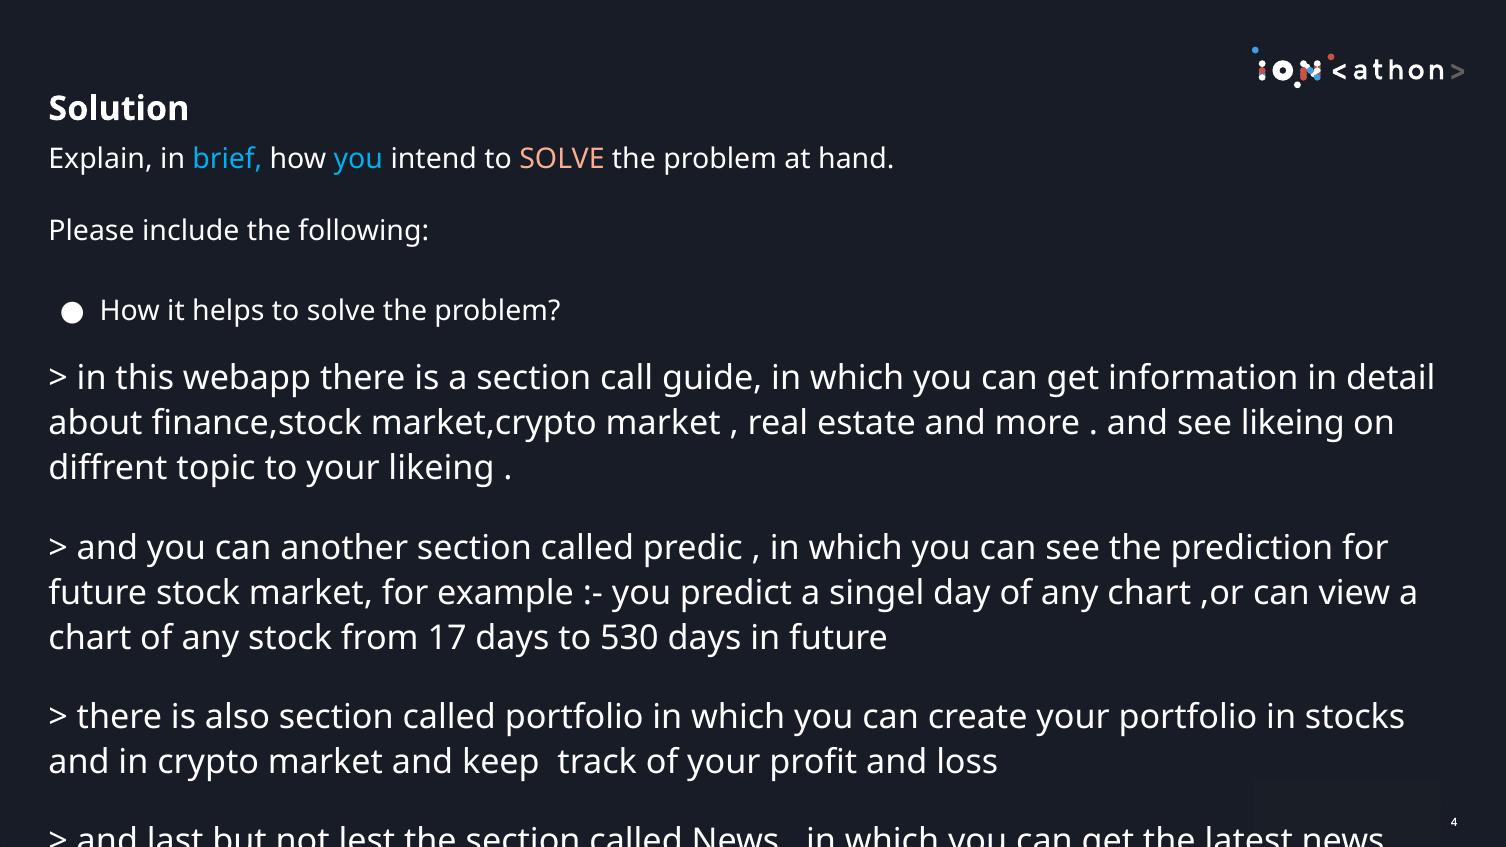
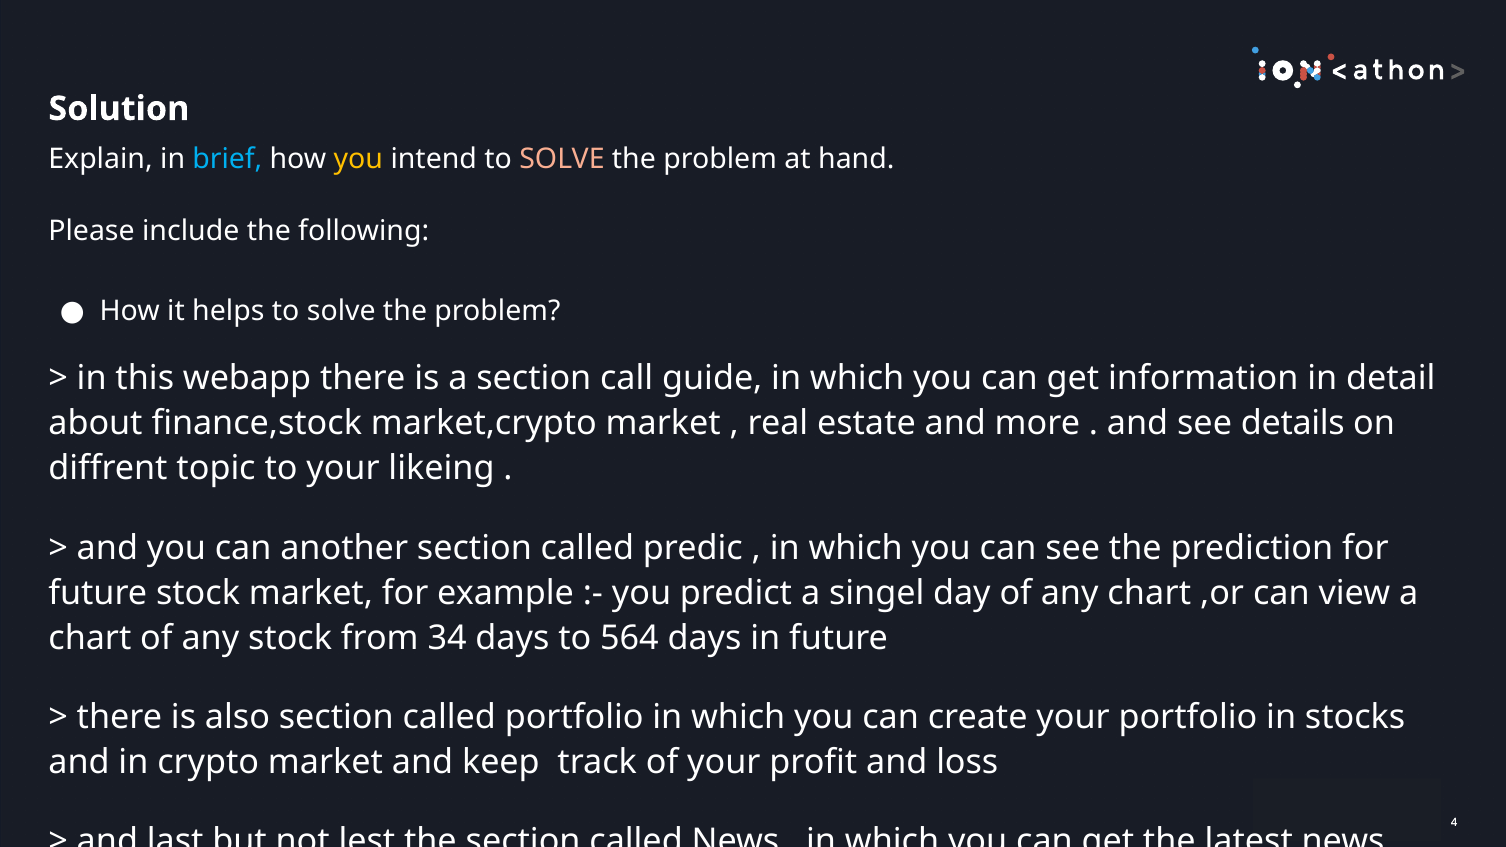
you at (358, 159) colour: light blue -> yellow
see likeing: likeing -> details
17: 17 -> 34
530: 530 -> 564
